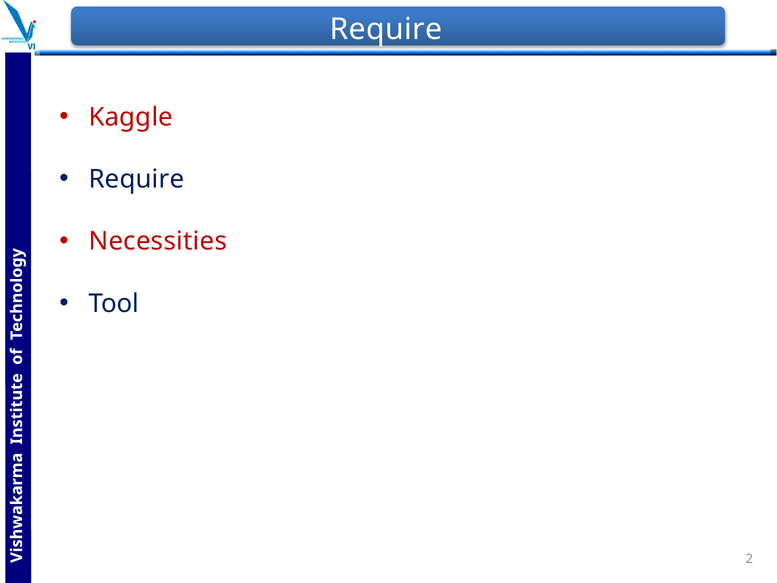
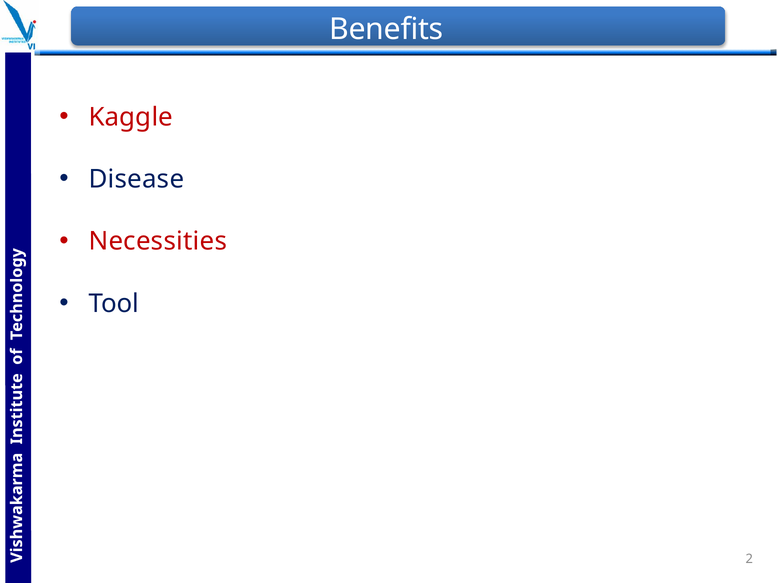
Require at (386, 29): Require -> Benefits
Require at (136, 179): Require -> Disease
